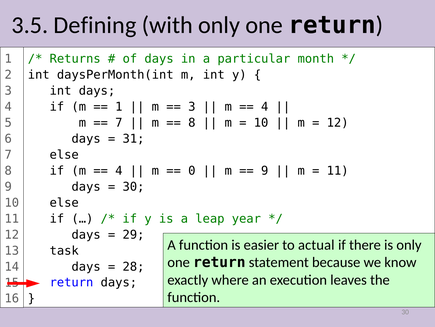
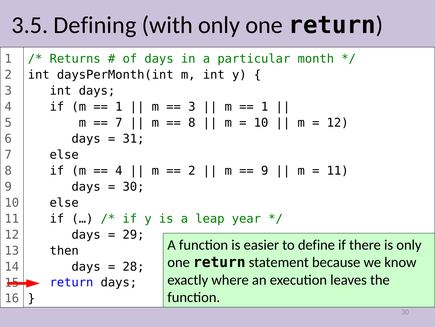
4 at (265, 107): 4 -> 1
0 at (192, 170): 0 -> 2
actual: actual -> define
task: task -> then
